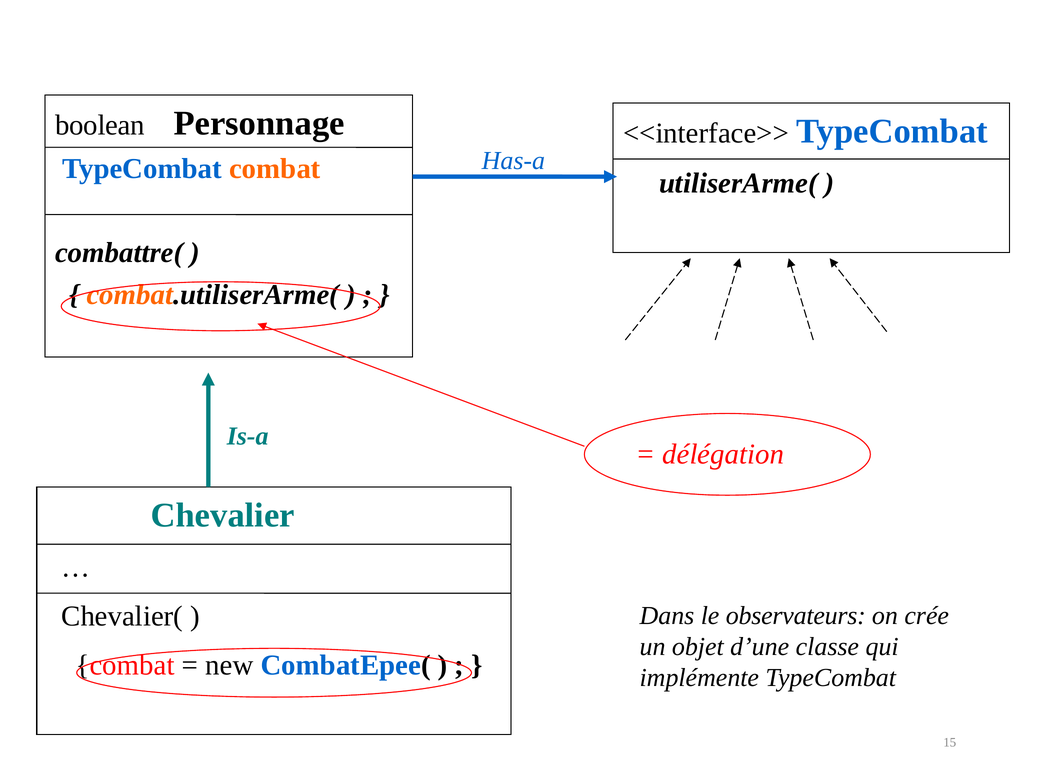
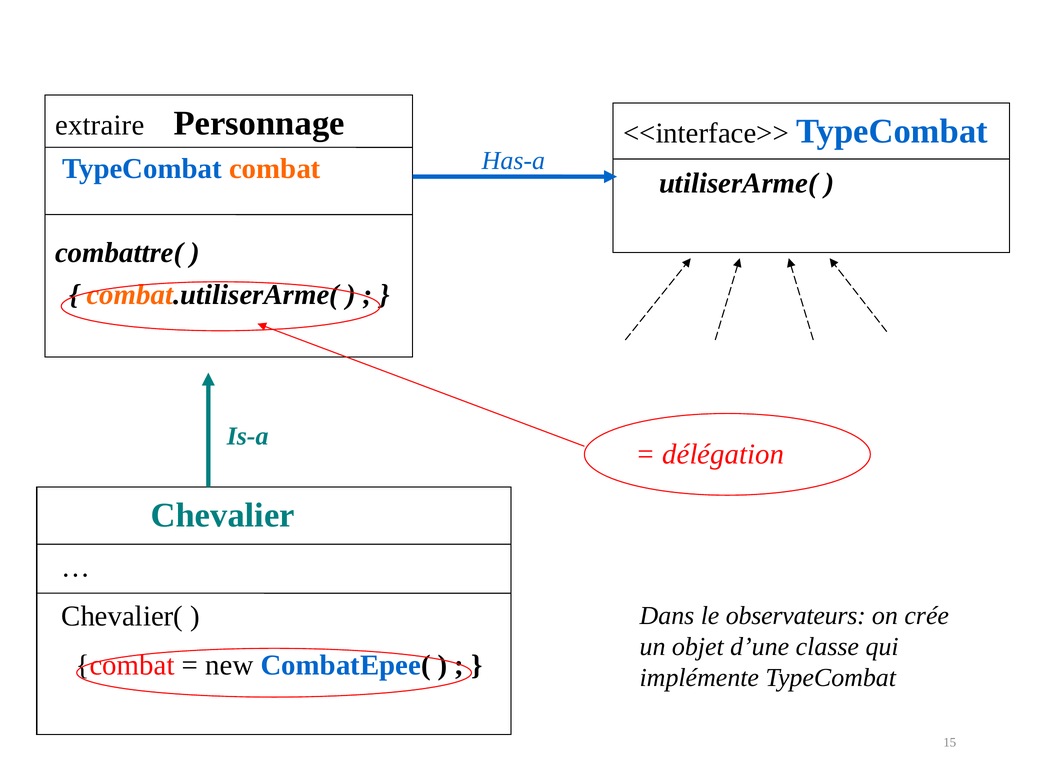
boolean: boolean -> extraire
